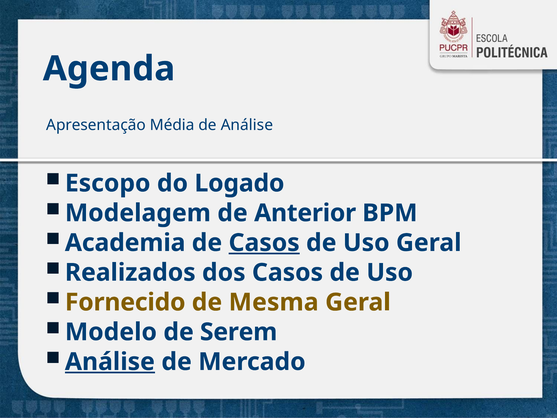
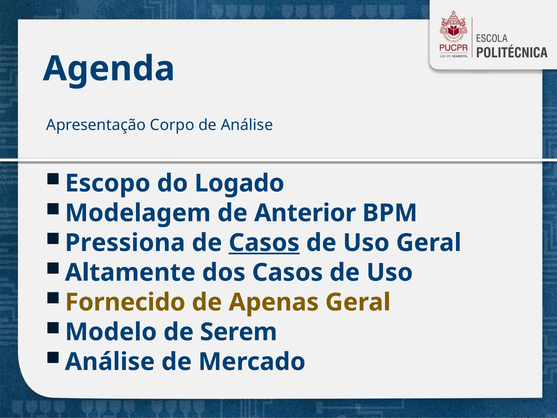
Média: Média -> Corpo
Academia: Academia -> Pressiona
Realizados: Realizados -> Altamente
Mesma: Mesma -> Apenas
Análise at (110, 362) underline: present -> none
